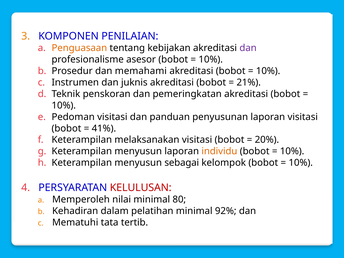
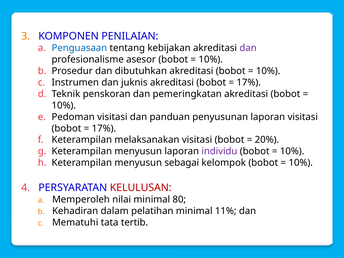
Penguasaan colour: orange -> blue
memahami: memahami -> dibutuhkan
21% at (249, 82): 21% -> 17%
41% at (104, 128): 41% -> 17%
individu colour: orange -> purple
92%: 92% -> 11%
